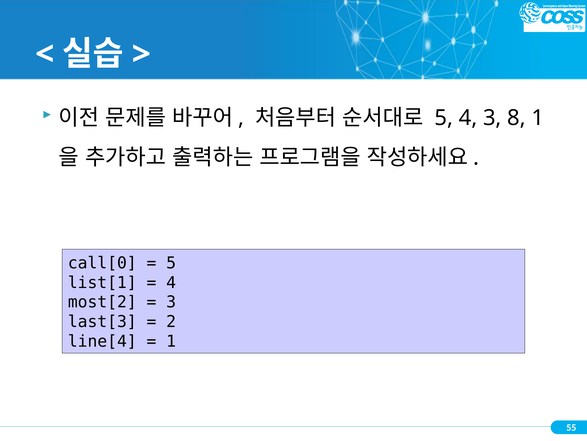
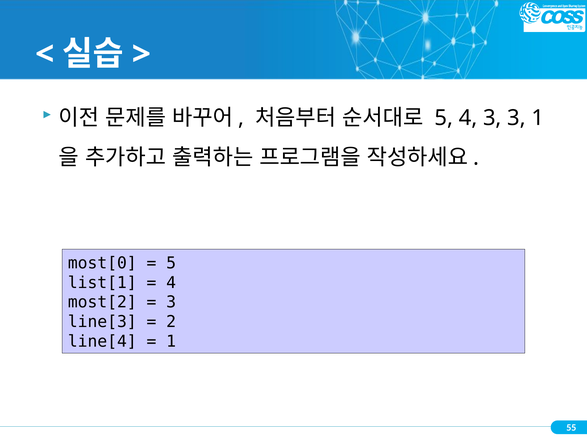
3 8: 8 -> 3
call[0: call[0 -> most[0
last[3: last[3 -> line[3
